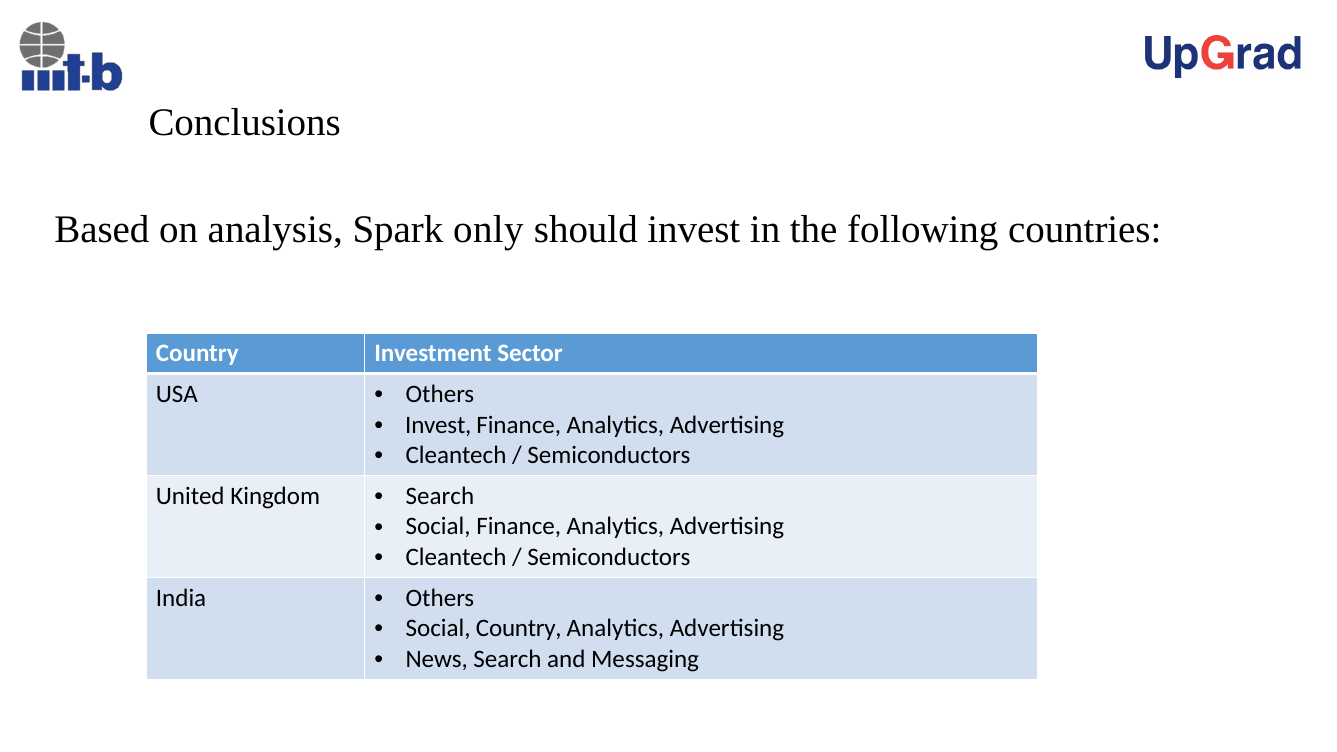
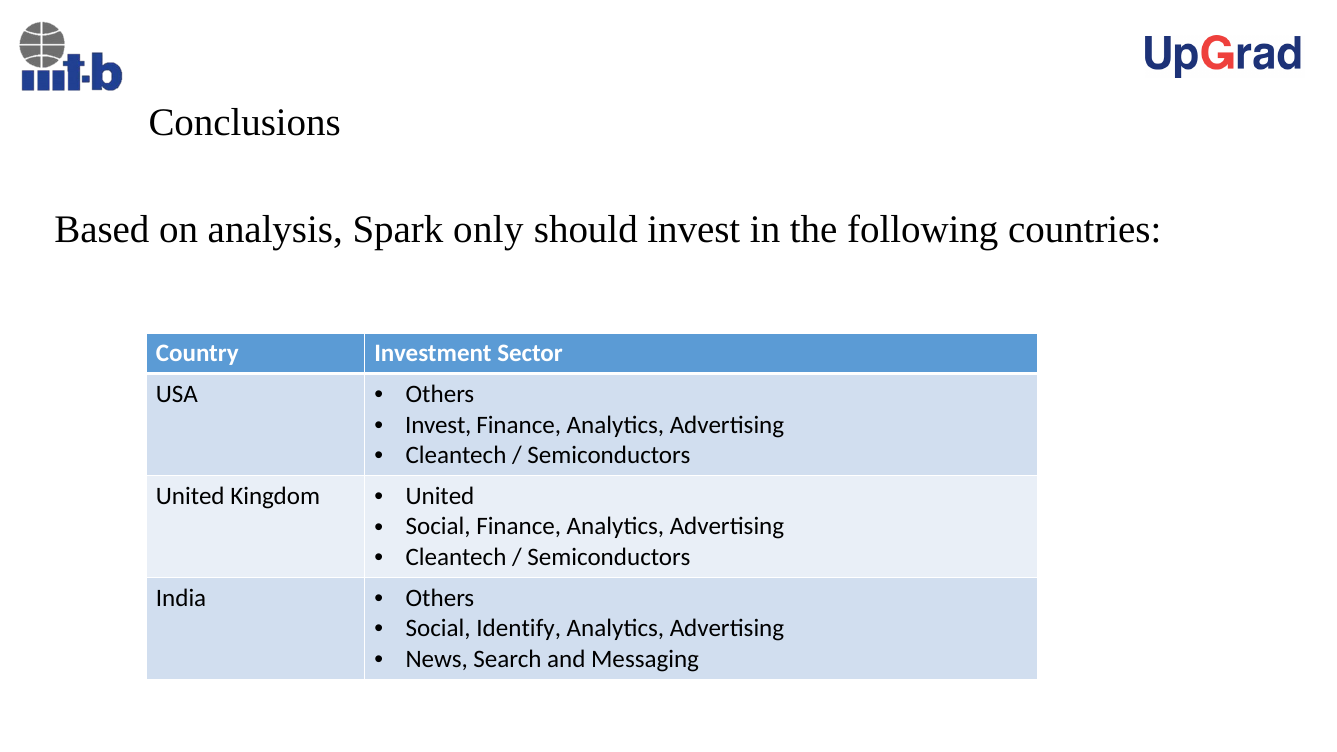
Search at (440, 496): Search -> United
Social Country: Country -> Identify
